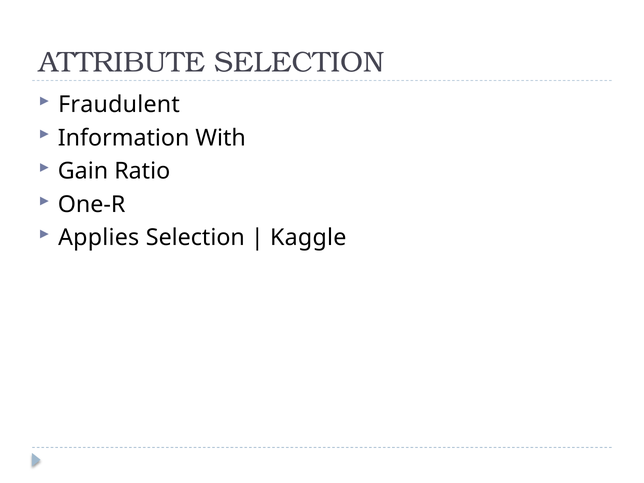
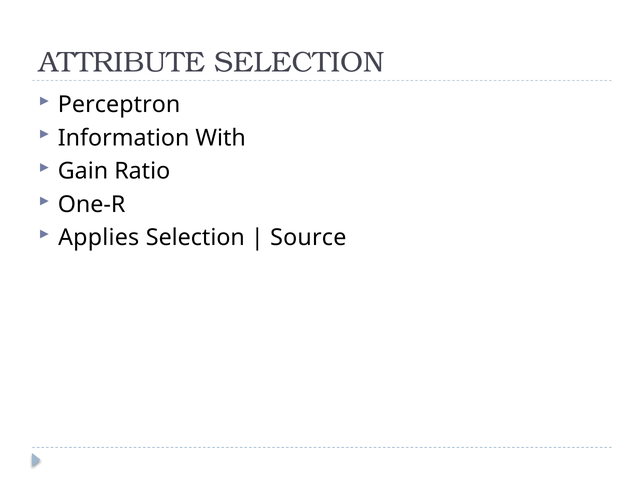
Fraudulent: Fraudulent -> Perceptron
Kaggle: Kaggle -> Source
